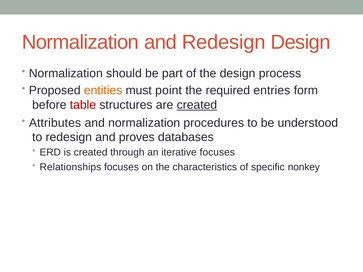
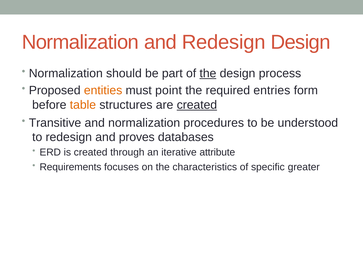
the at (208, 73) underline: none -> present
table colour: red -> orange
Attributes: Attributes -> Transitive
iterative focuses: focuses -> attribute
Relationships: Relationships -> Requirements
nonkey: nonkey -> greater
